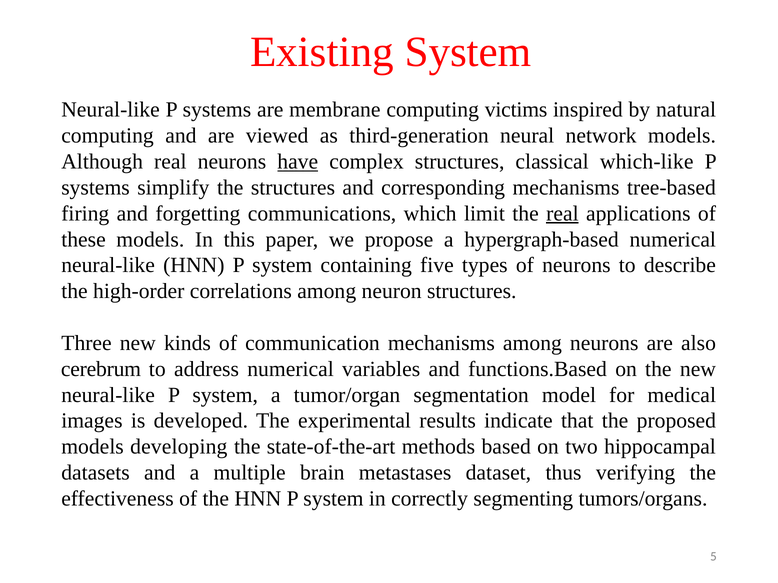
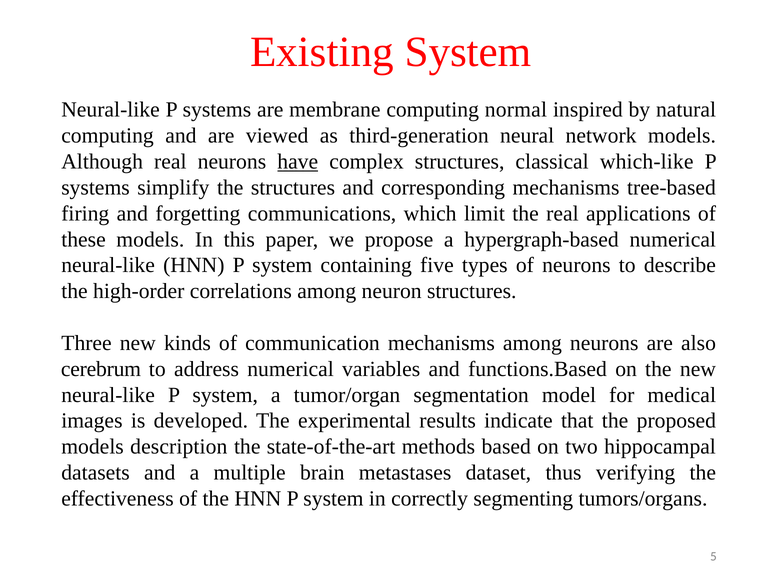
victims: victims -> normal
real at (562, 214) underline: present -> none
developing: developing -> description
